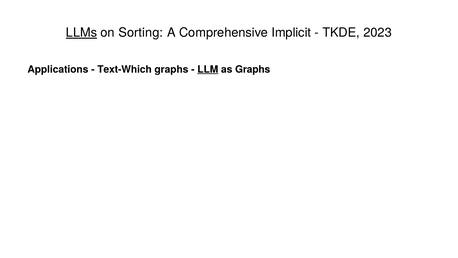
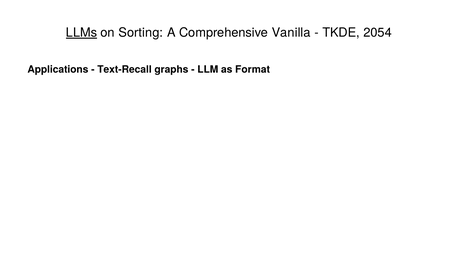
Implicit: Implicit -> Vanilla
2023: 2023 -> 2054
Text-Which: Text-Which -> Text-Recall
LLM underline: present -> none
as Graphs: Graphs -> Format
